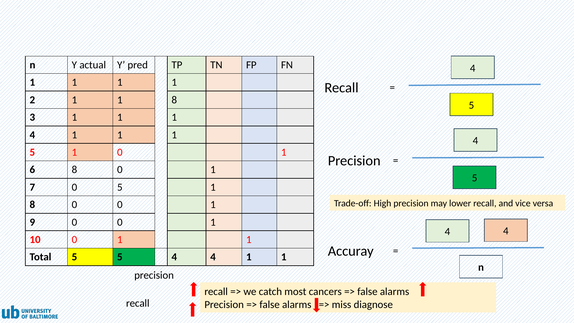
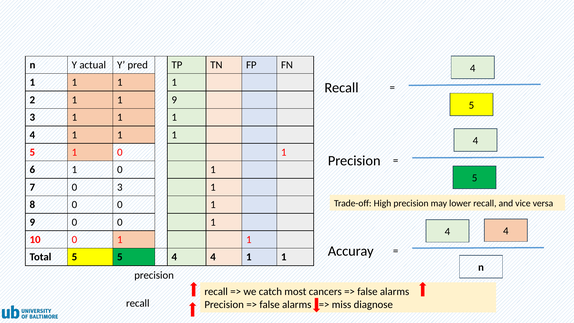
1 1 8: 8 -> 9
6 8: 8 -> 1
0 5: 5 -> 3
